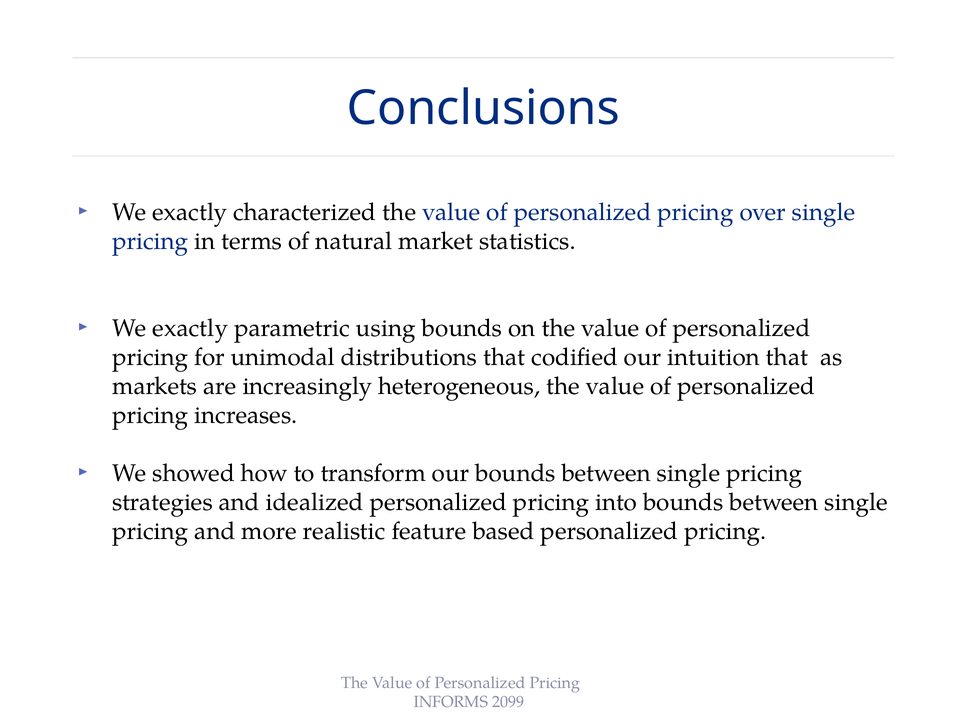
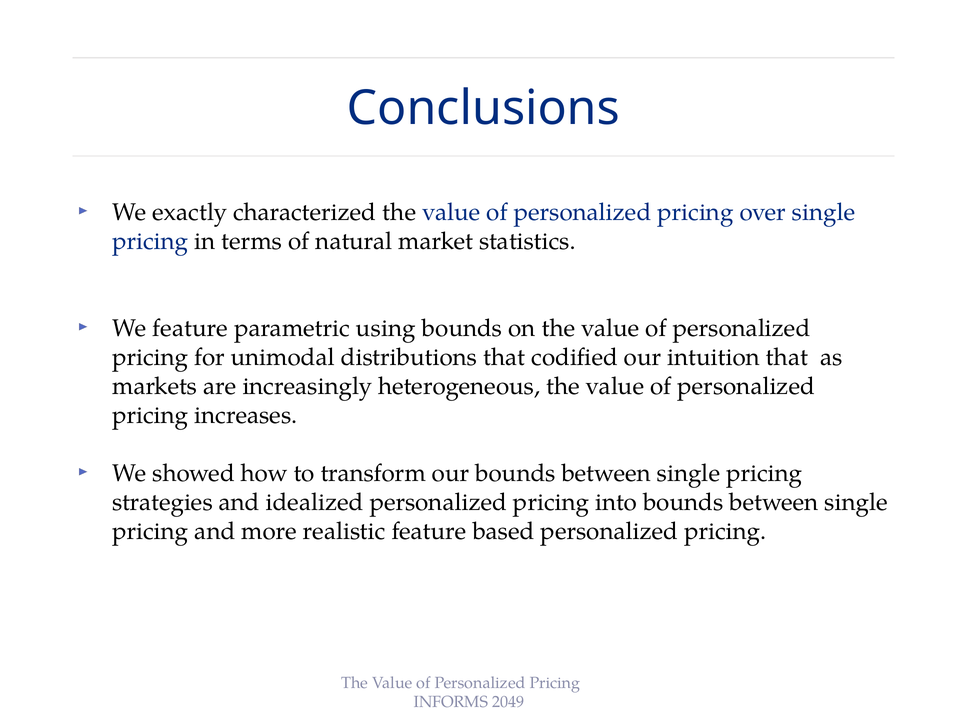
exactly at (190, 328): exactly -> feature
2099: 2099 -> 2049
